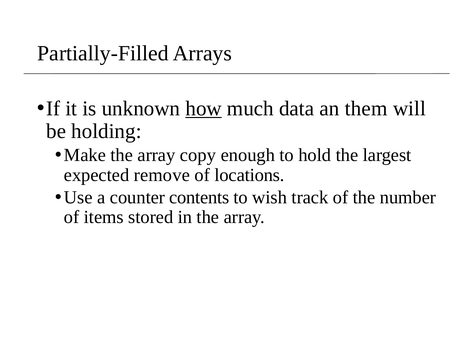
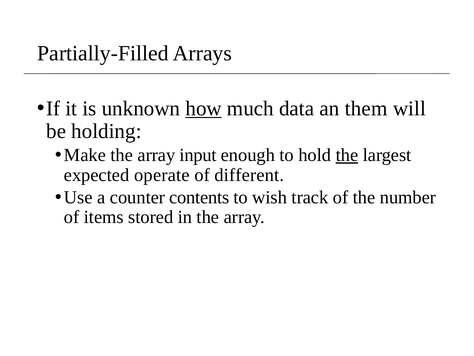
copy: copy -> input
the at (347, 155) underline: none -> present
remove: remove -> operate
locations: locations -> different
